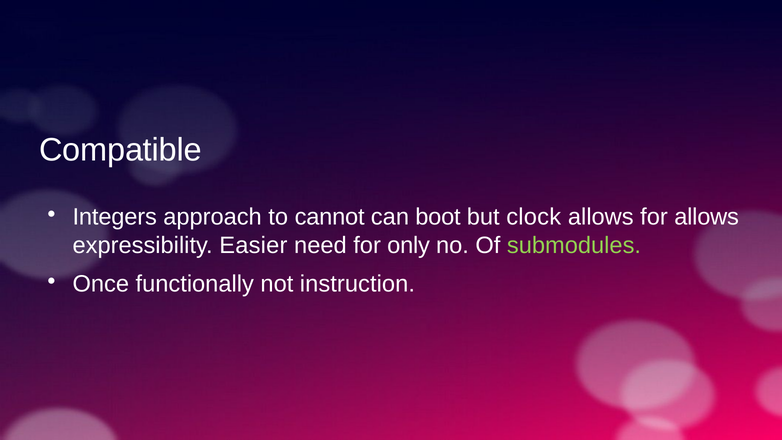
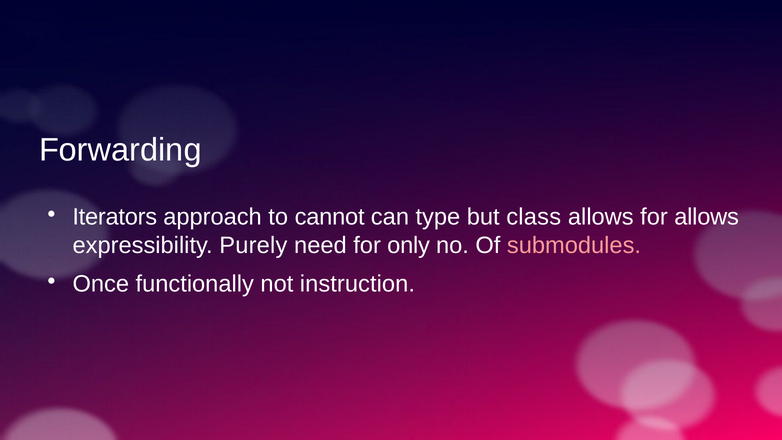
Compatible: Compatible -> Forwarding
Integers: Integers -> Iterators
boot: boot -> type
clock: clock -> class
Easier: Easier -> Purely
submodules colour: light green -> pink
